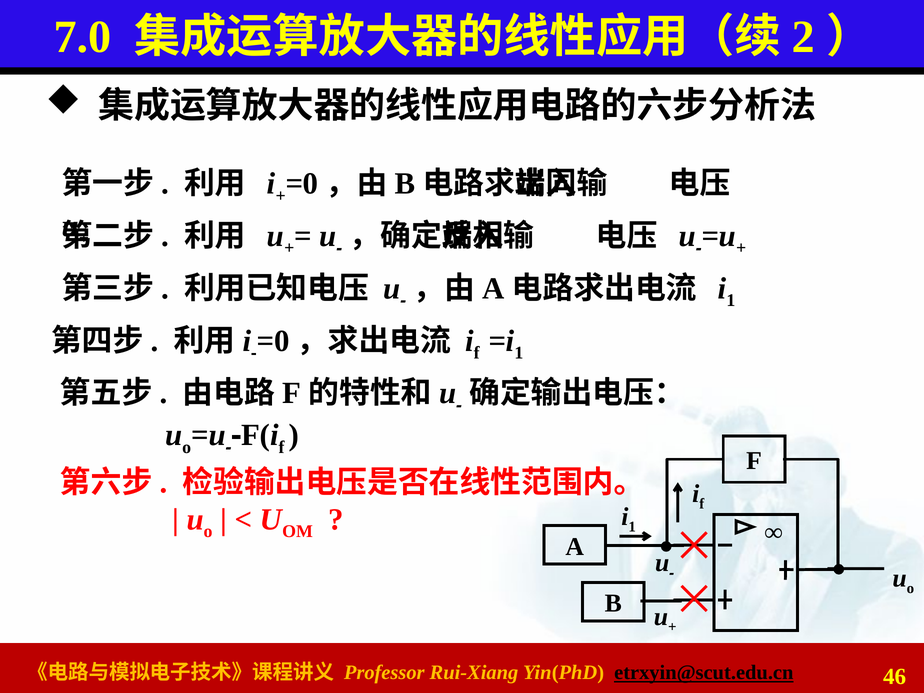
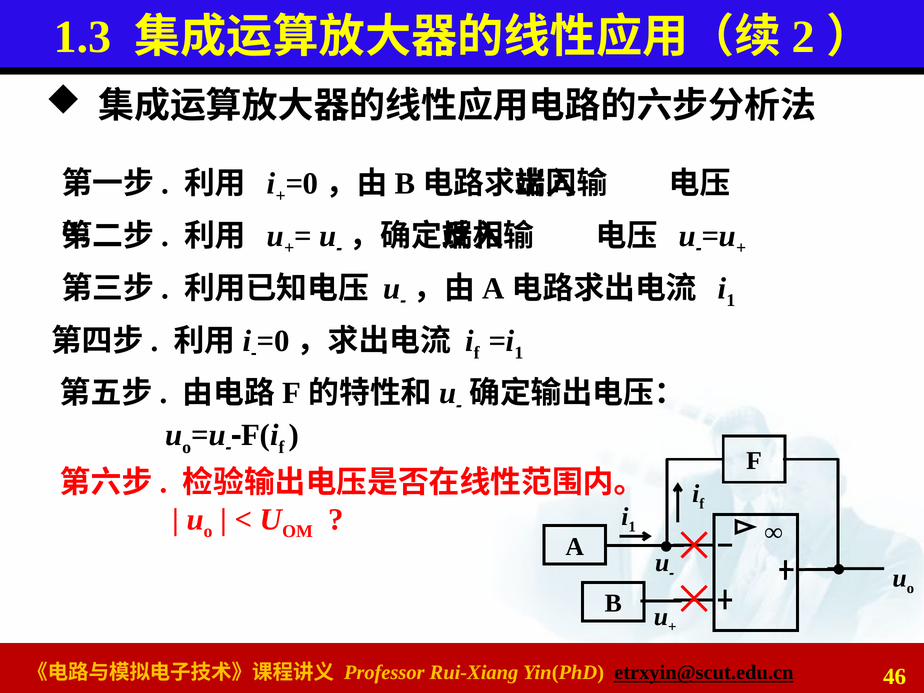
7.0: 7.0 -> 1.3
